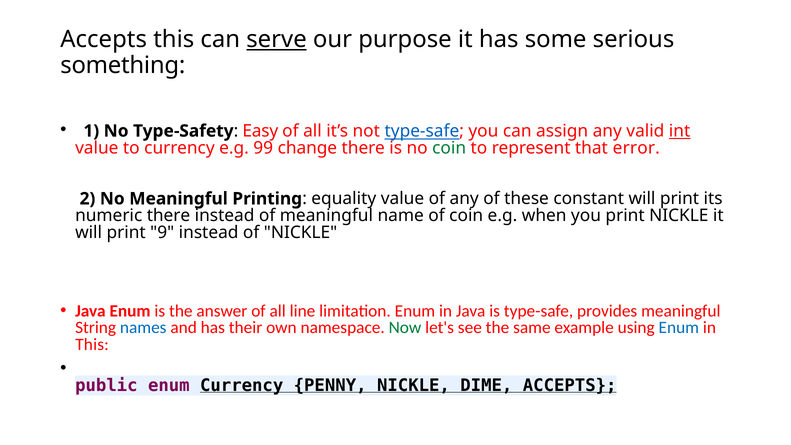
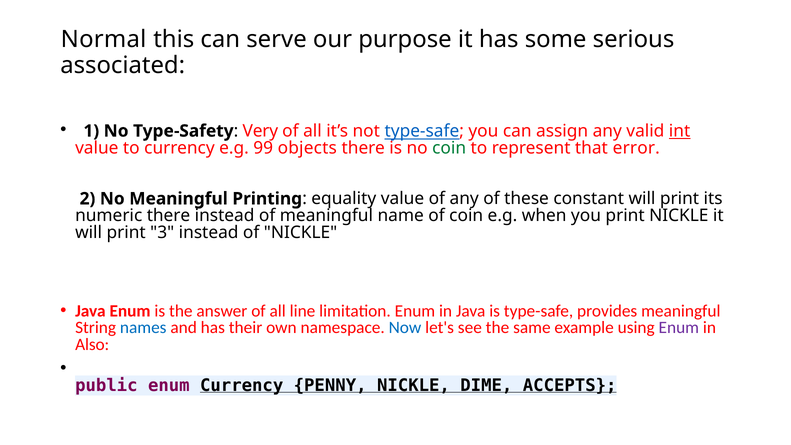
Accepts at (104, 39): Accepts -> Normal
serve underline: present -> none
something: something -> associated
Easy: Easy -> Very
change: change -> objects
9: 9 -> 3
Now colour: green -> blue
Enum at (679, 328) colour: blue -> purple
This at (92, 345): This -> Also
